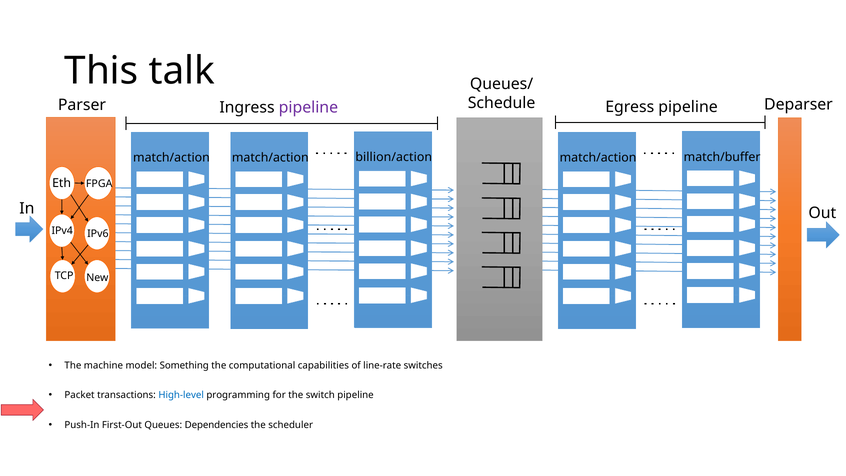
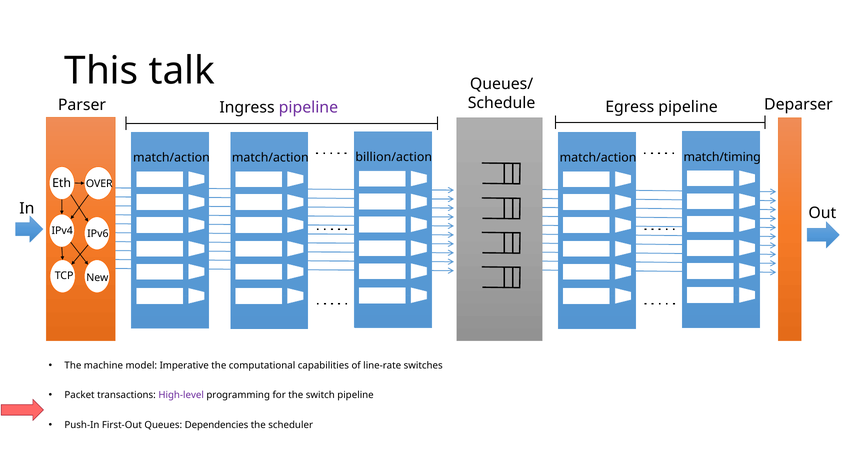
match/buffer: match/buffer -> match/timing
FPGA: FPGA -> OVER
Something: Something -> Imperative
High-level colour: blue -> purple
